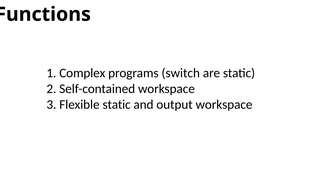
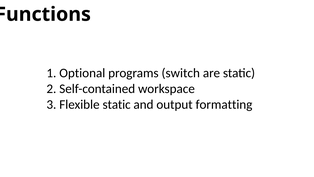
Complex: Complex -> Optional
output workspace: workspace -> formatting
